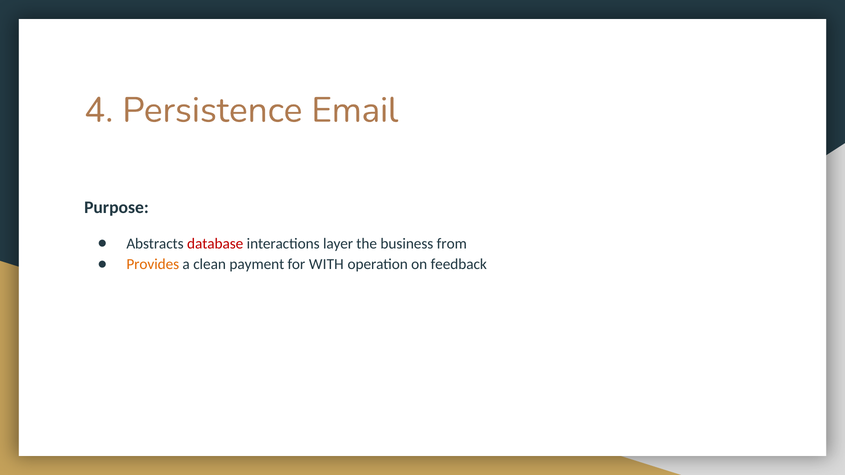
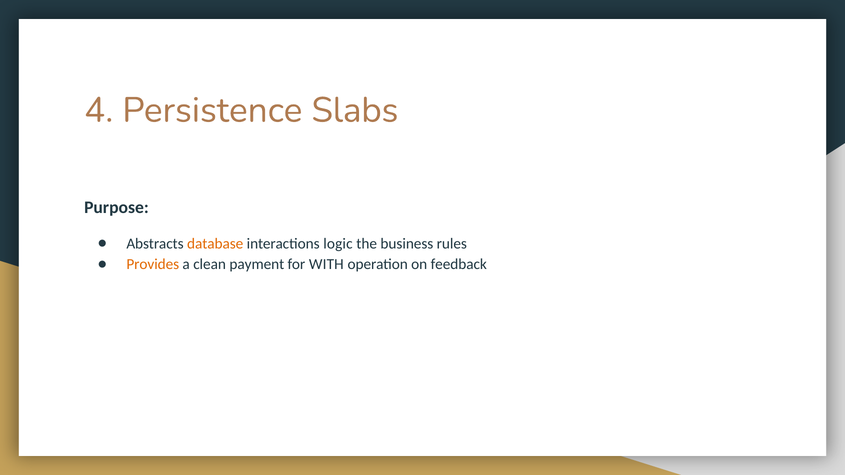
Email: Email -> Slabs
database colour: red -> orange
layer: layer -> logic
from: from -> rules
